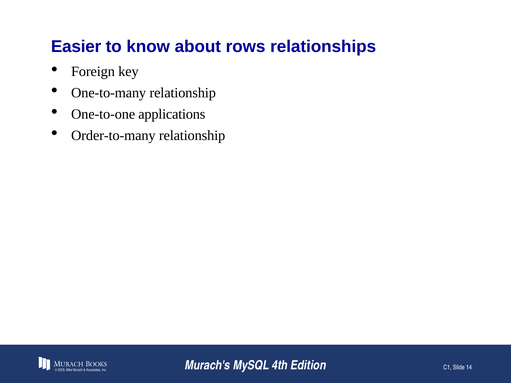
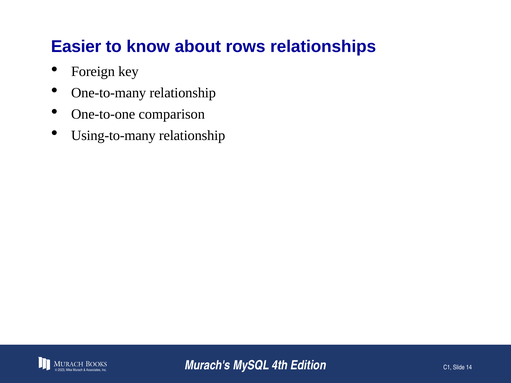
applications: applications -> comparison
Order-to-many: Order-to-many -> Using-to-many
